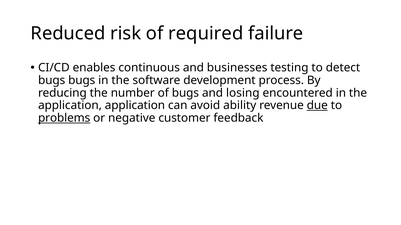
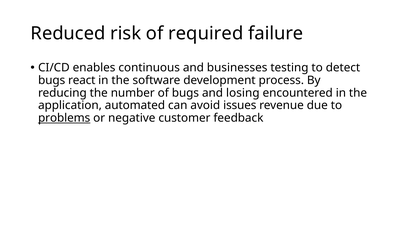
bugs bugs: bugs -> react
application application: application -> automated
ability: ability -> issues
due underline: present -> none
